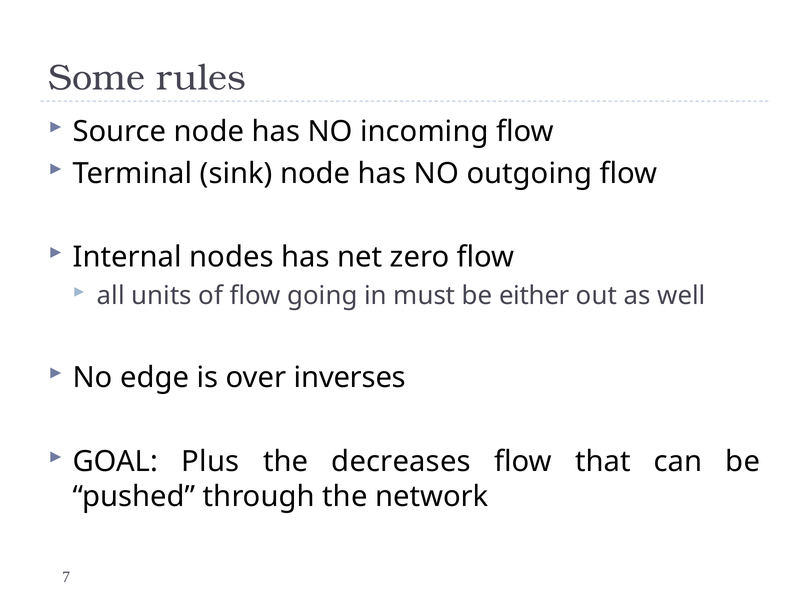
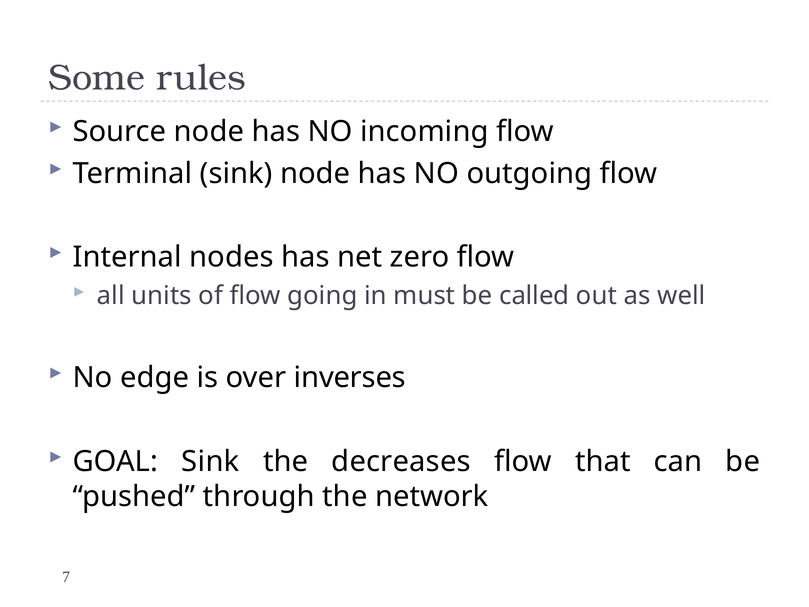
either: either -> called
GOAL Plus: Plus -> Sink
